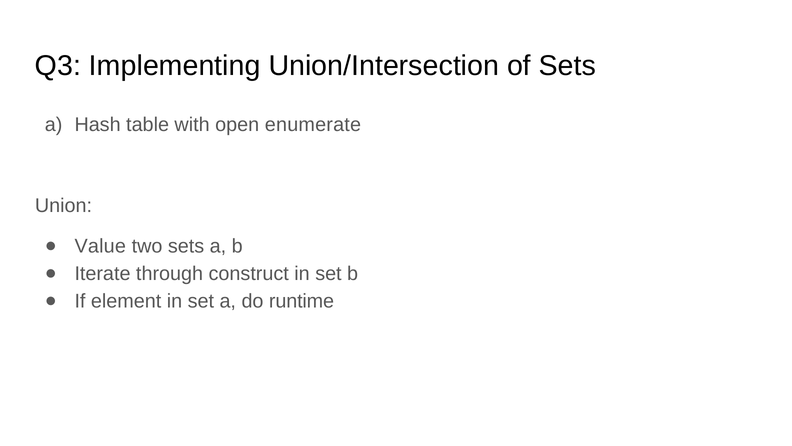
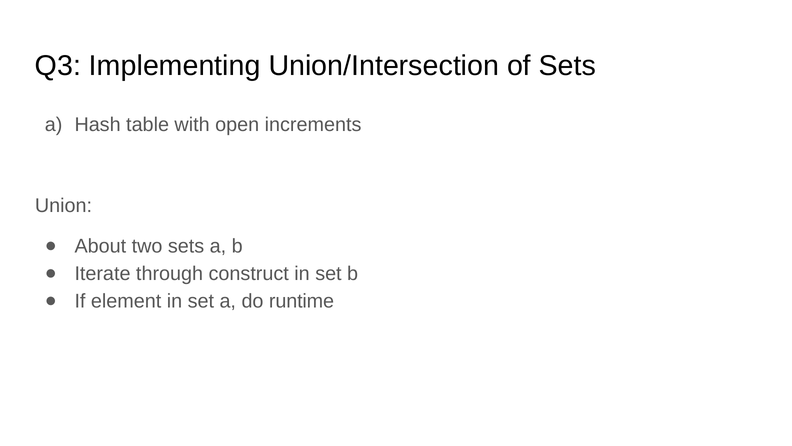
enumerate: enumerate -> increments
Value: Value -> About
